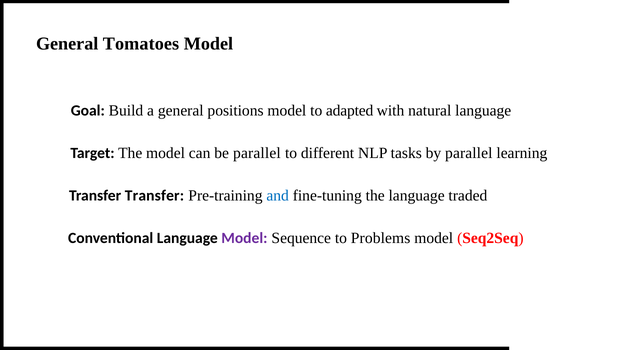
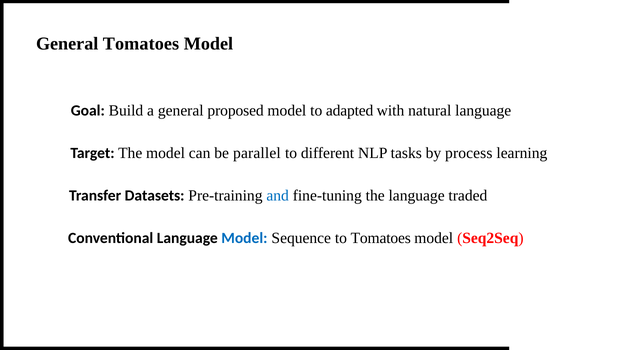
positions: positions -> proposed
by parallel: parallel -> process
Transfer Transfer: Transfer -> Datasets
Model at (244, 238) colour: purple -> blue
to Problems: Problems -> Tomatoes
